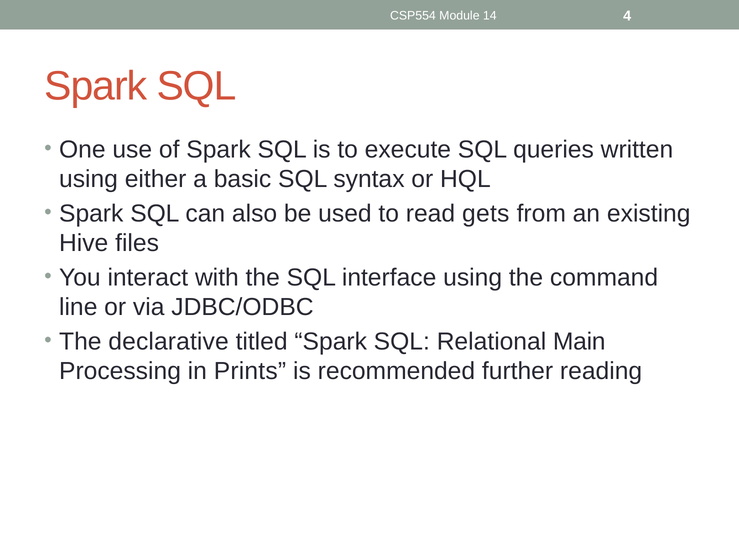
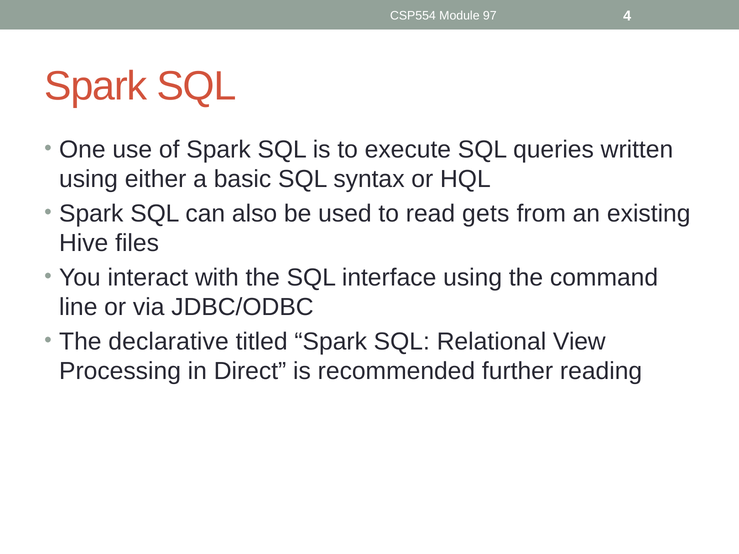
14: 14 -> 97
Main: Main -> View
Prints: Prints -> Direct
